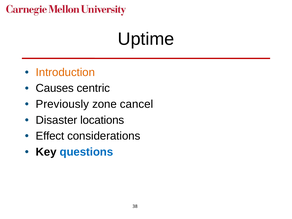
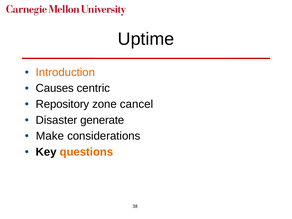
Previously: Previously -> Repository
locations: locations -> generate
Effect: Effect -> Make
questions colour: blue -> orange
